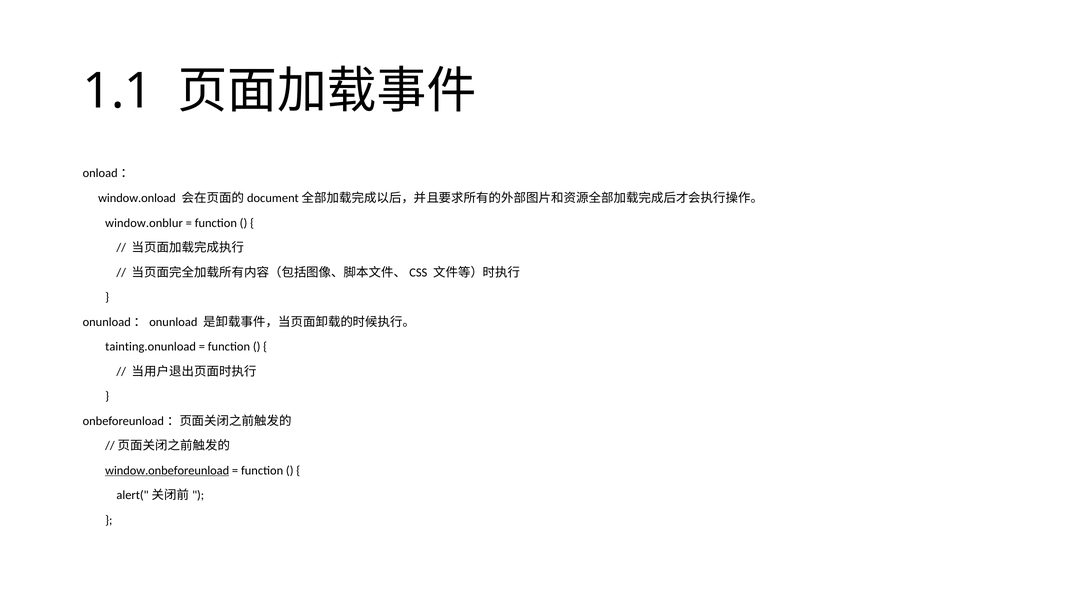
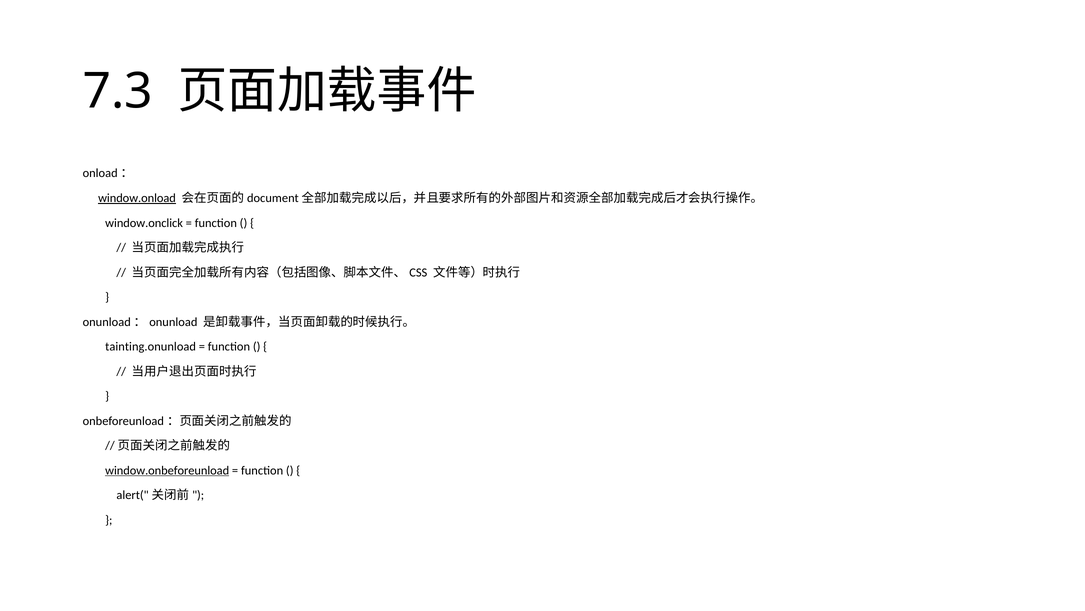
1.1: 1.1 -> 7.3
window.onload underline: none -> present
window.onblur: window.onblur -> window.onclick
